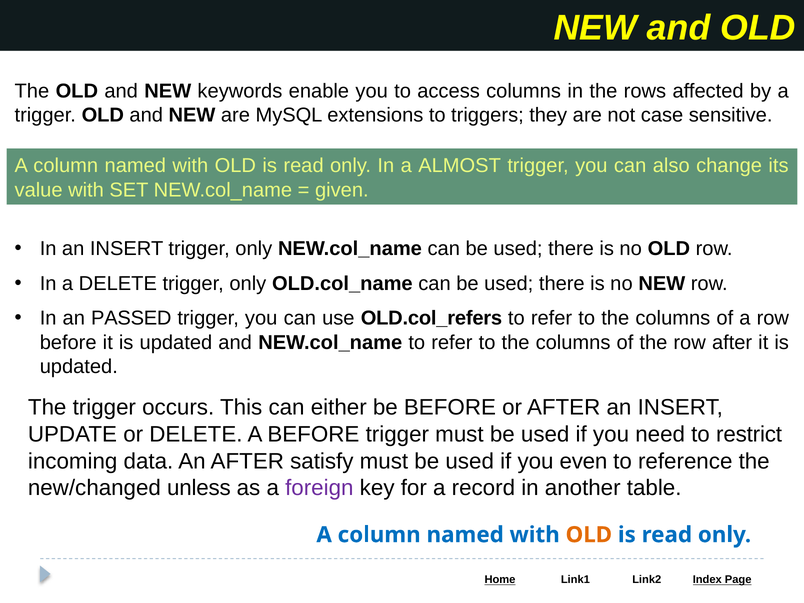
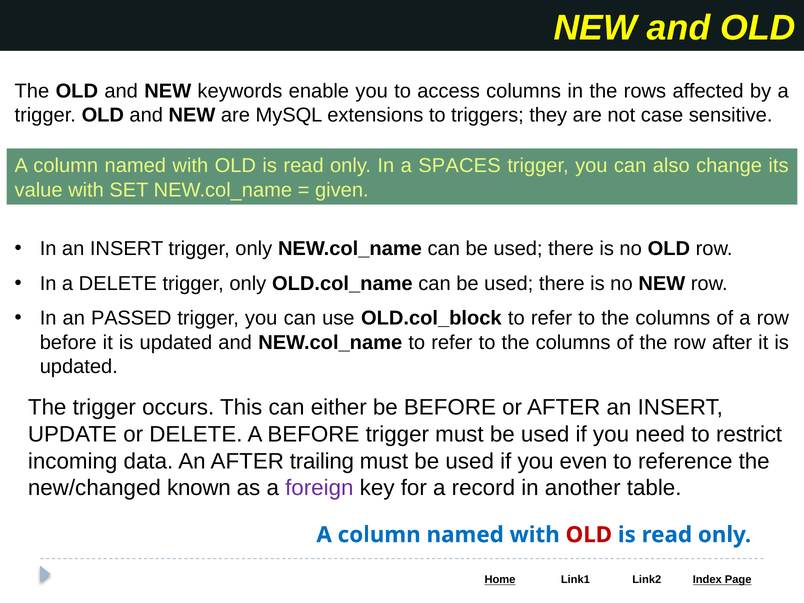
ALMOST: ALMOST -> SPACES
OLD.col_refers: OLD.col_refers -> OLD.col_block
satisfy: satisfy -> trailing
unless: unless -> known
OLD at (589, 535) colour: orange -> red
